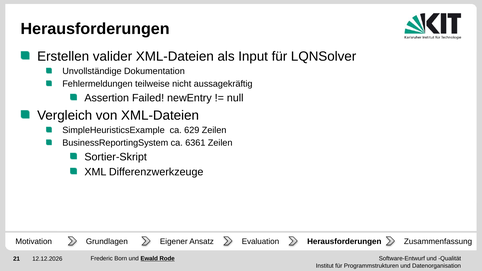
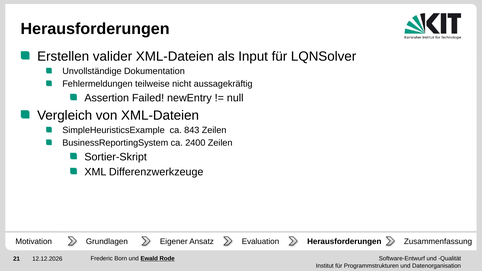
629: 629 -> 843
6361: 6361 -> 2400
